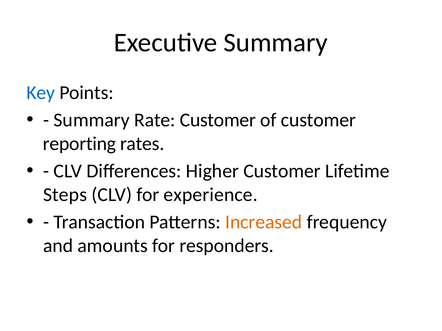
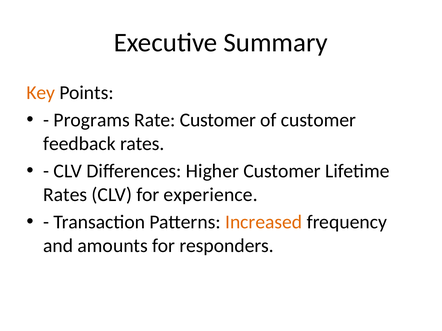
Key colour: blue -> orange
Summary at (92, 120): Summary -> Programs
reporting: reporting -> feedback
Steps at (65, 195): Steps -> Rates
